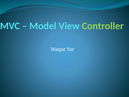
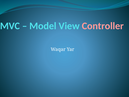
Controller colour: light green -> pink
